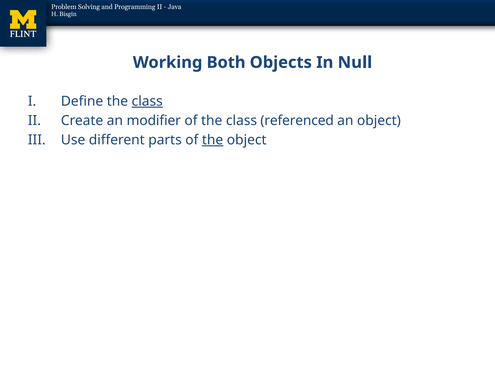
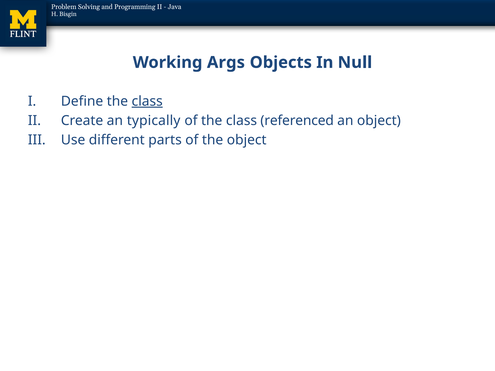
Both: Both -> Args
modifier: modifier -> typically
the at (213, 140) underline: present -> none
